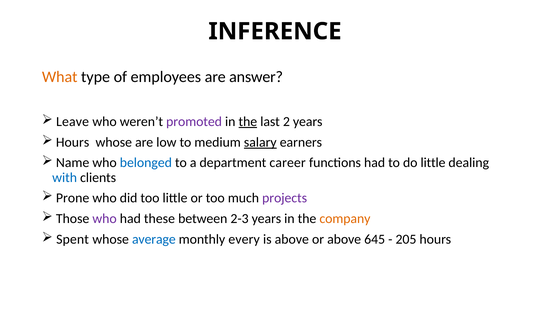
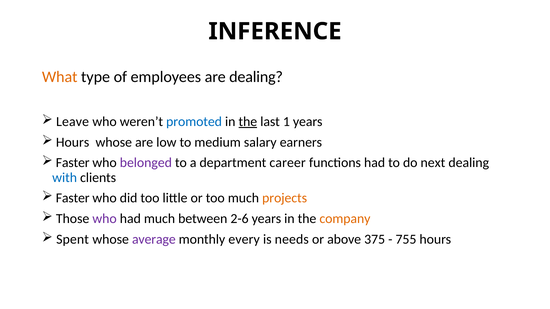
are answer: answer -> dealing
promoted colour: purple -> blue
2: 2 -> 1
salary underline: present -> none
Name at (73, 163): Name -> Faster
belonged colour: blue -> purple
do little: little -> next
Prone at (73, 198): Prone -> Faster
projects colour: purple -> orange
had these: these -> much
2-3: 2-3 -> 2-6
average colour: blue -> purple
is above: above -> needs
645: 645 -> 375
205: 205 -> 755
